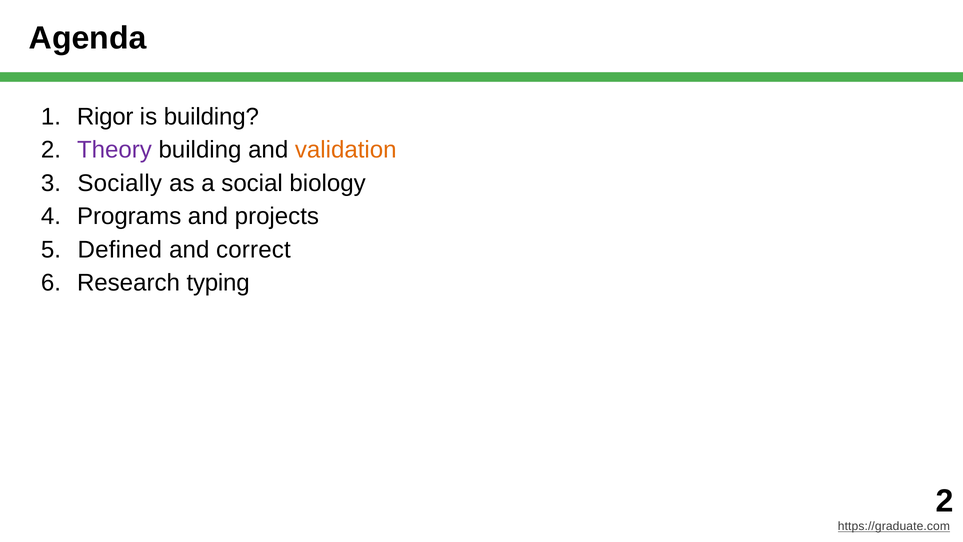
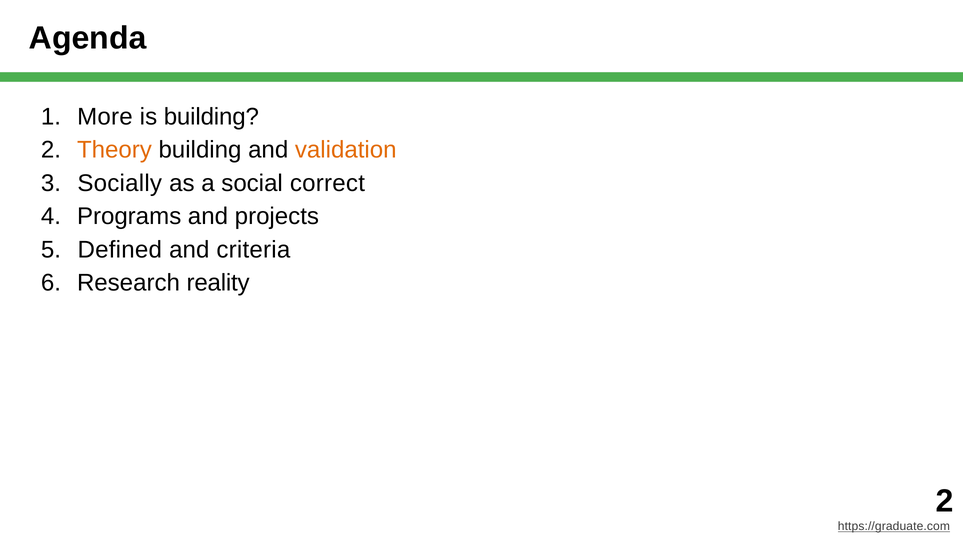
Rigor: Rigor -> More
Theory colour: purple -> orange
biology: biology -> correct
correct: correct -> criteria
typing: typing -> reality
